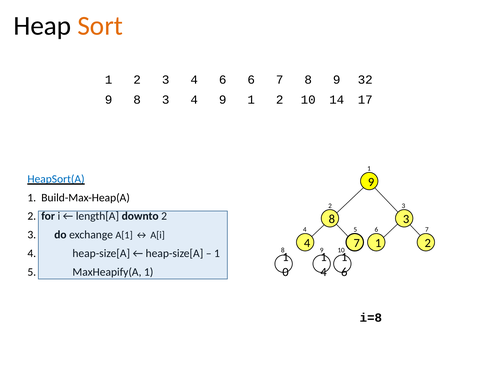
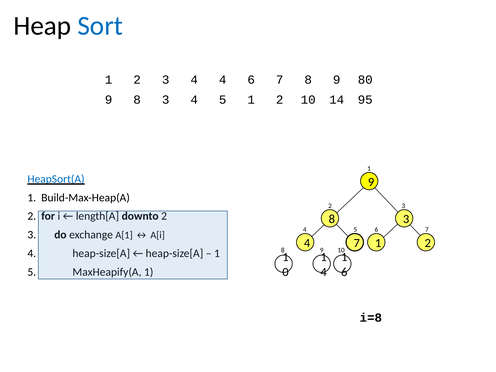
Sort colour: orange -> blue
4 6: 6 -> 4
32: 32 -> 80
8 3 4 9: 9 -> 5
17: 17 -> 95
